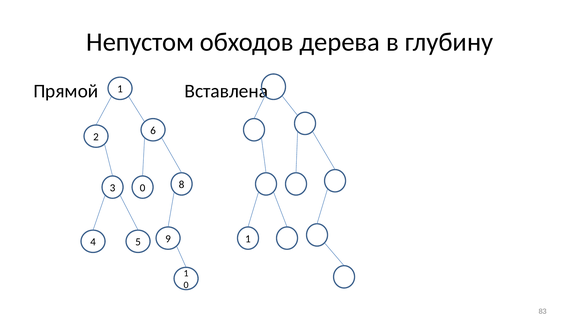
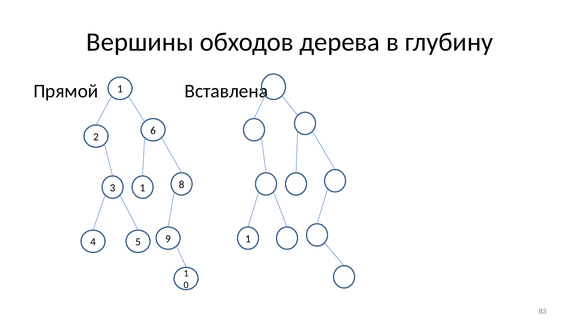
Непустом: Непустом -> Вершины
3 0: 0 -> 1
